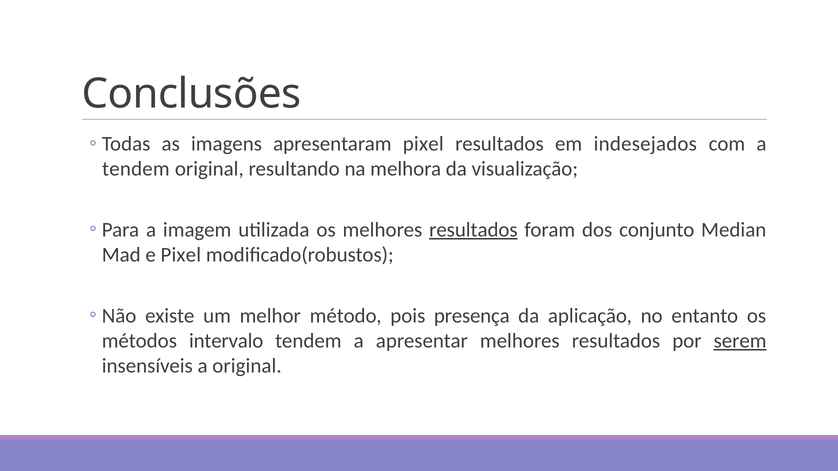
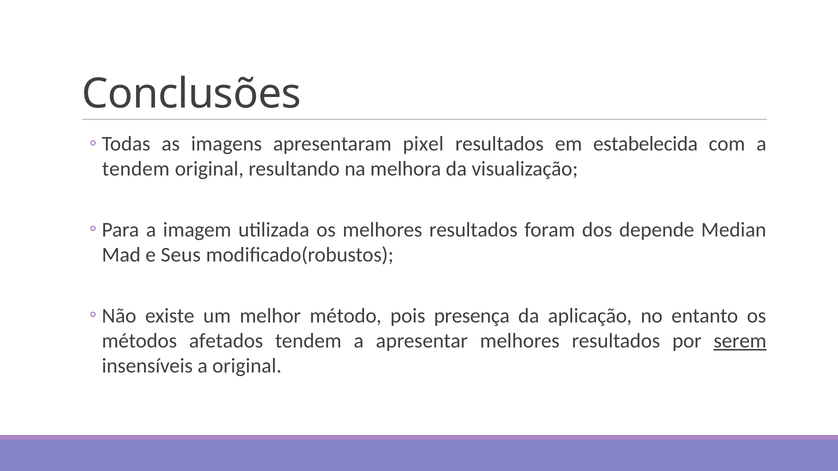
indesejados: indesejados -> estabelecida
resultados at (473, 230) underline: present -> none
conjunto: conjunto -> depende
e Pixel: Pixel -> Seus
intervalo: intervalo -> afetados
